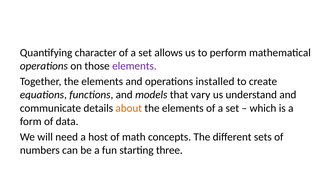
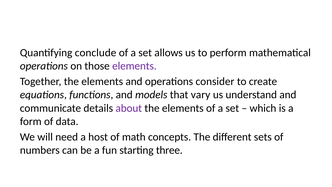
character: character -> conclude
installed: installed -> consider
about colour: orange -> purple
